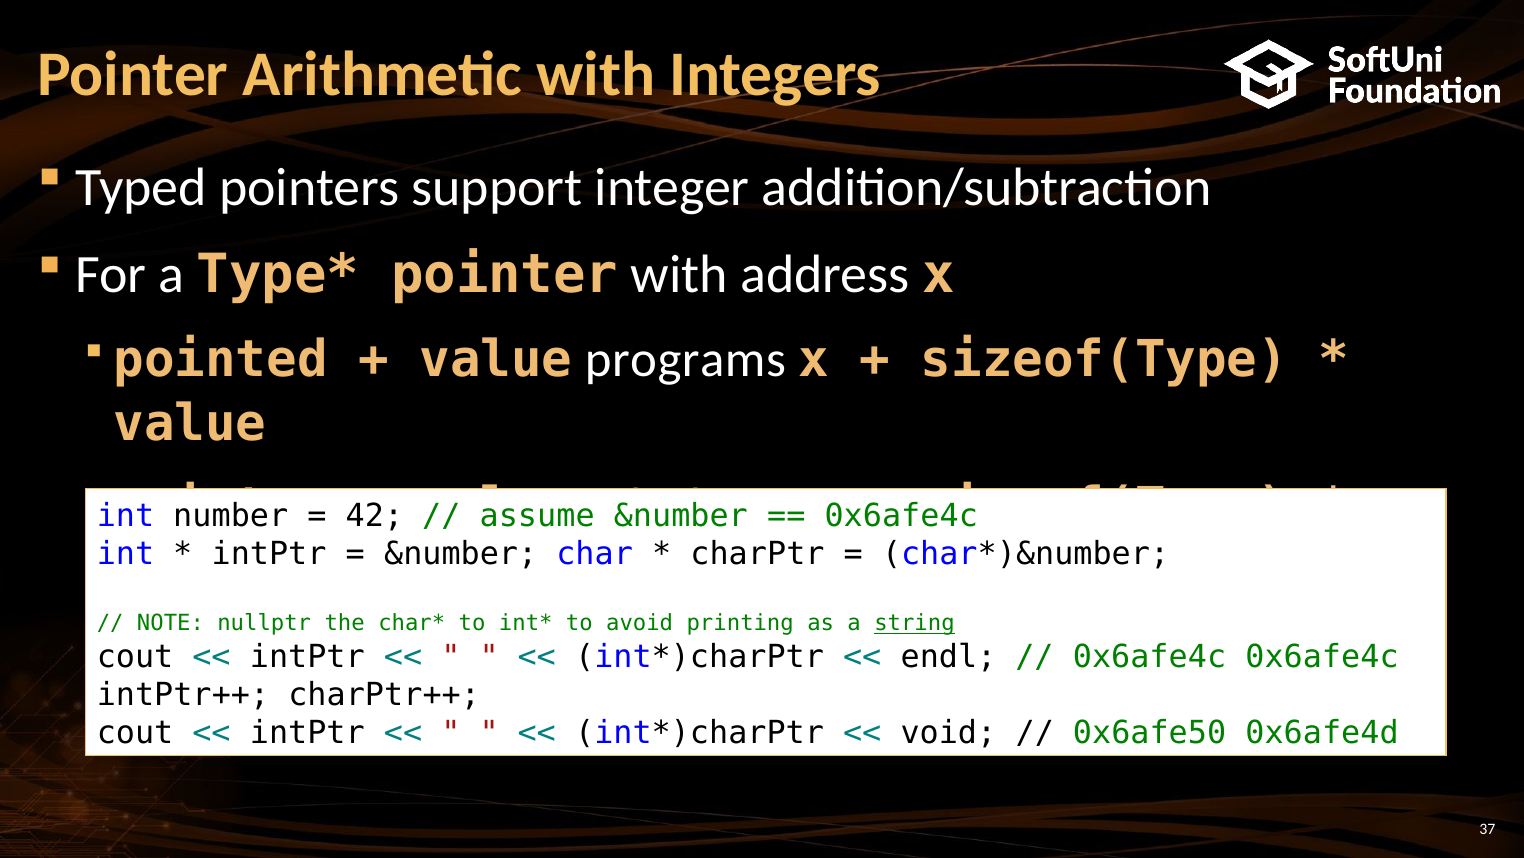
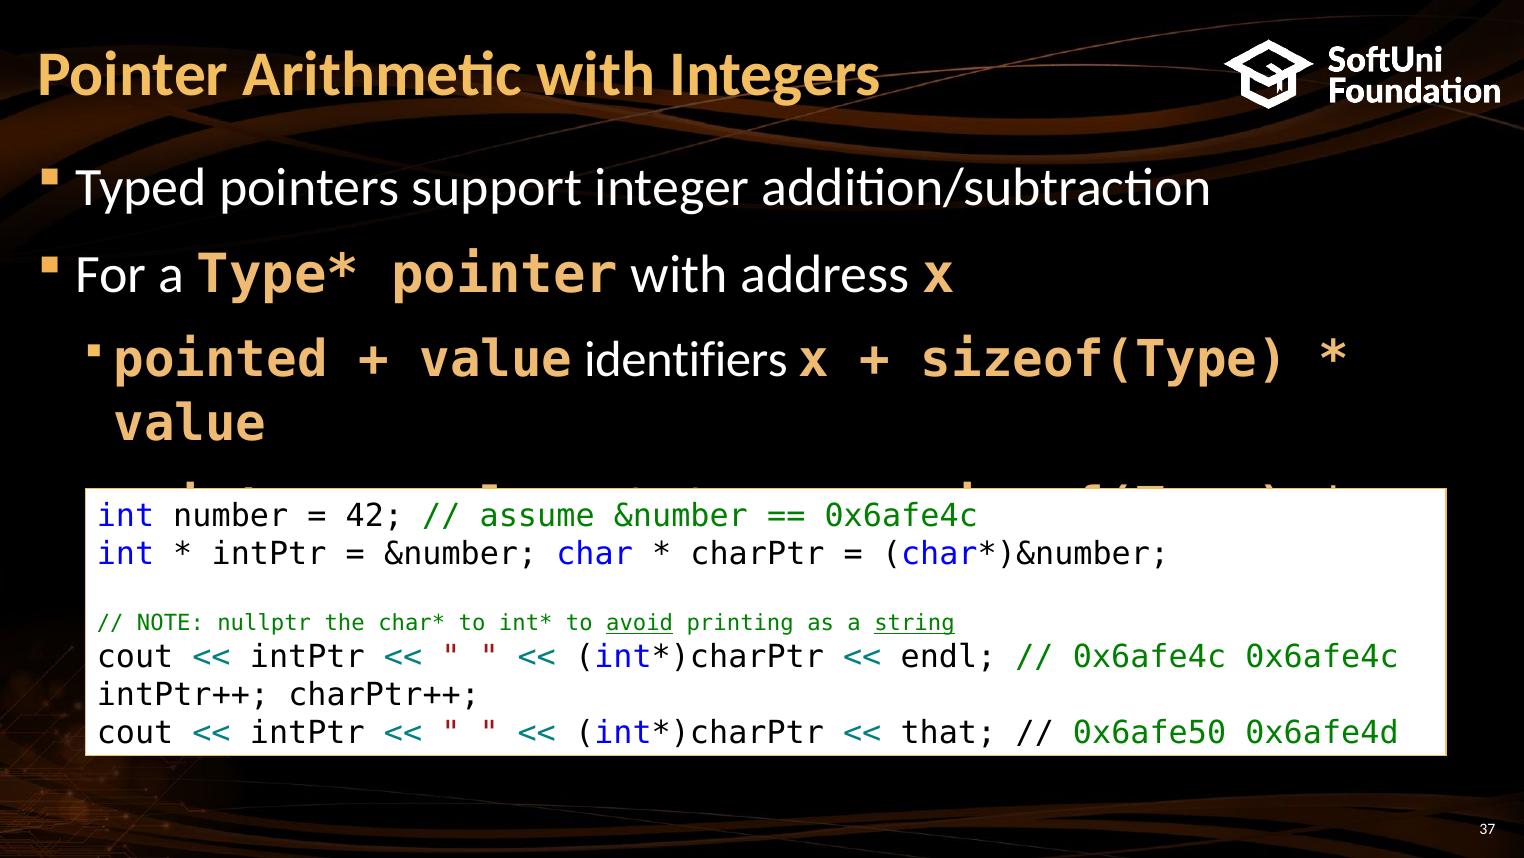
programs: programs -> identifiers
avoid underline: none -> present
void: void -> that
